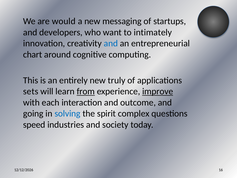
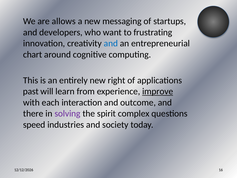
would: would -> allows
intimately: intimately -> frustrating
truly: truly -> right
sets: sets -> past
from underline: present -> none
going: going -> there
solving colour: blue -> purple
